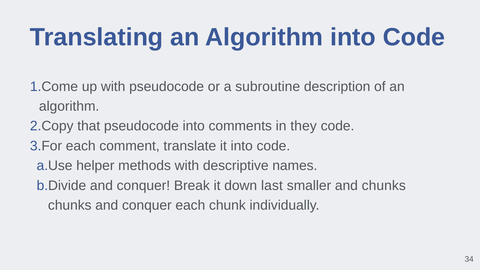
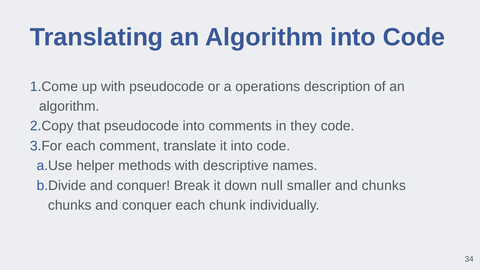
subroutine: subroutine -> operations
last: last -> null
